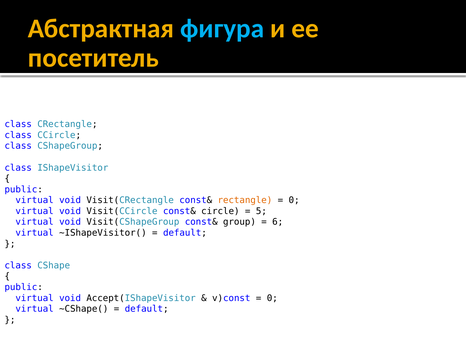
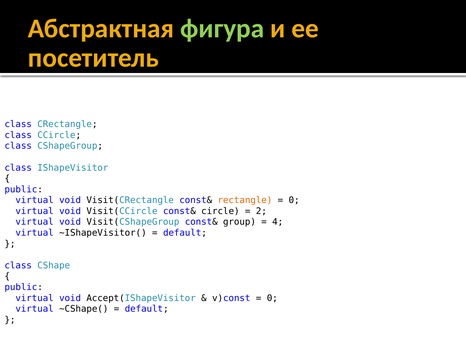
фигура colour: light blue -> light green
5: 5 -> 2
6: 6 -> 4
